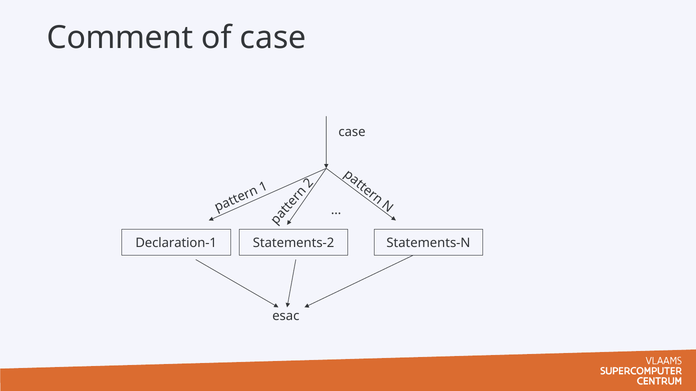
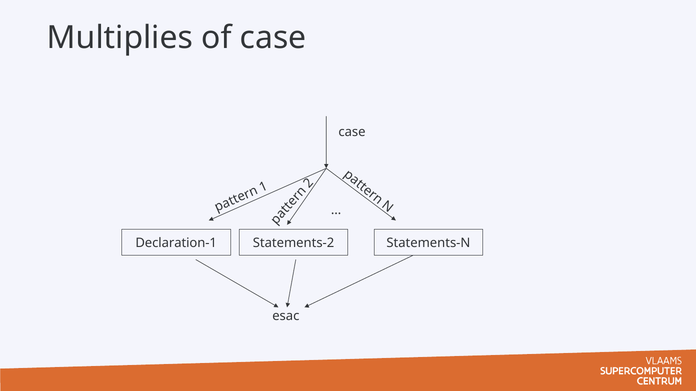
Comment: Comment -> Multiplies
